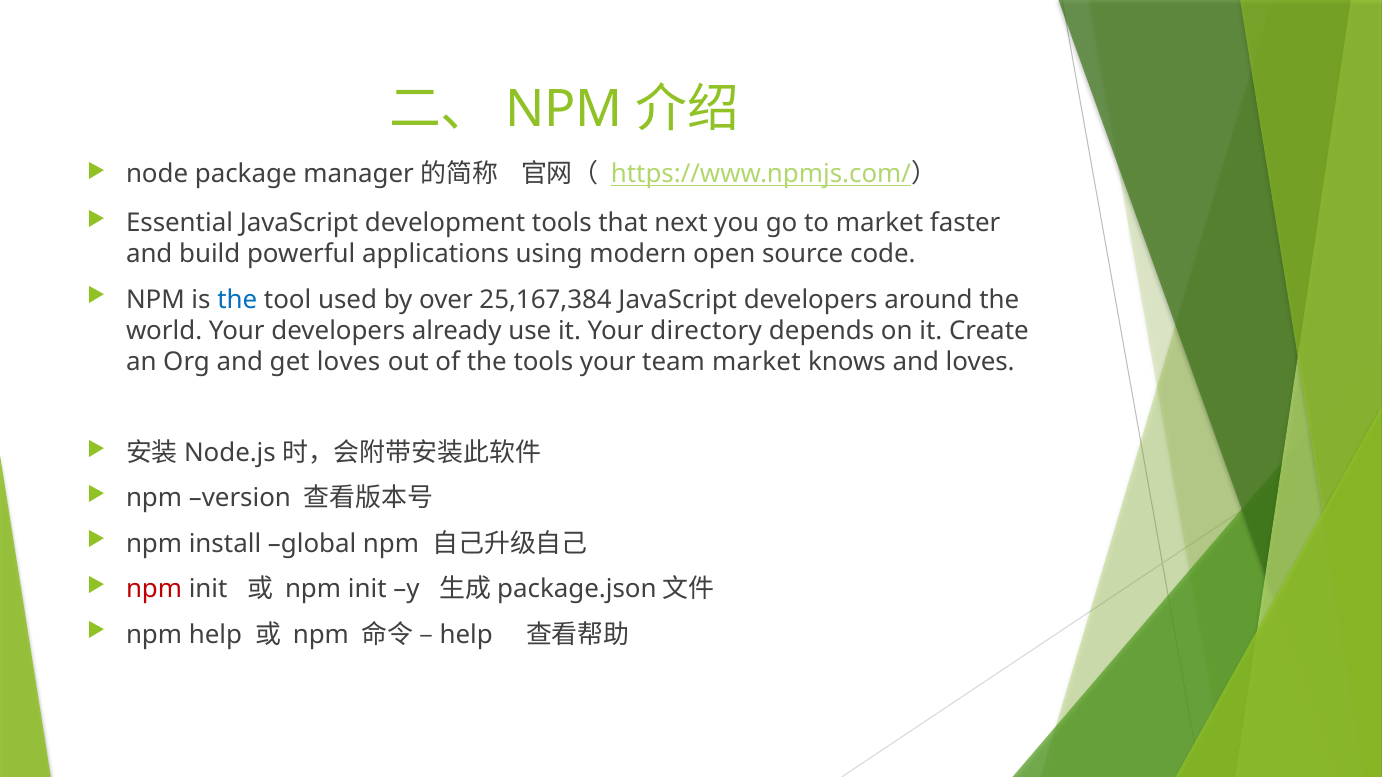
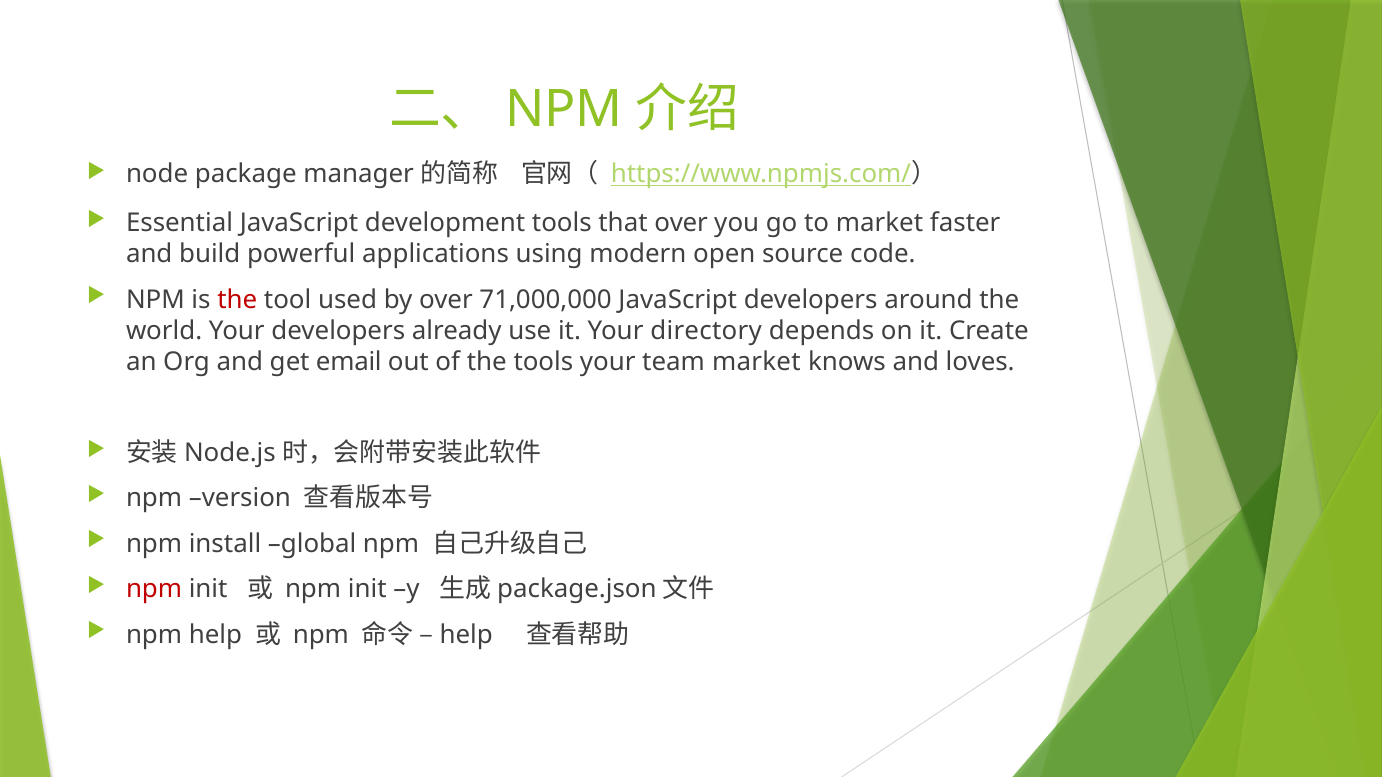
that next: next -> over
the at (237, 300) colour: blue -> red
25,167,384: 25,167,384 -> 71,000,000
get loves: loves -> email
